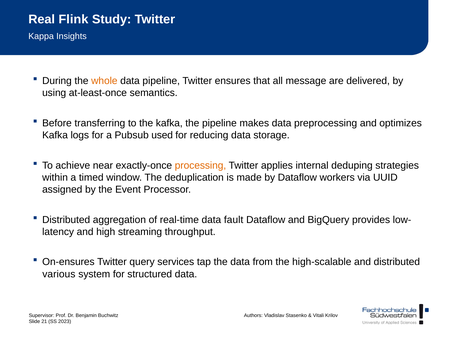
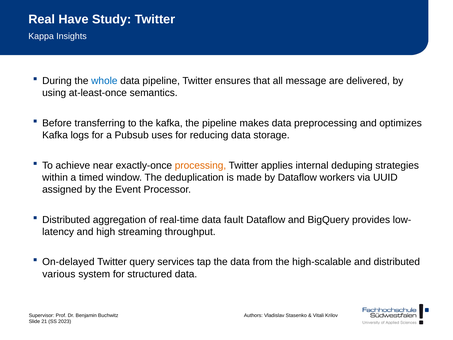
Flink: Flink -> Have
whole colour: orange -> blue
used: used -> uses
On-ensures: On-ensures -> On-delayed
